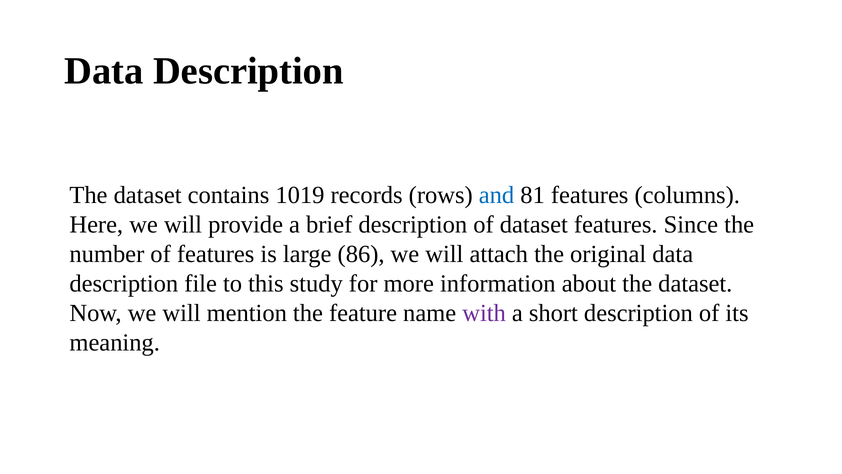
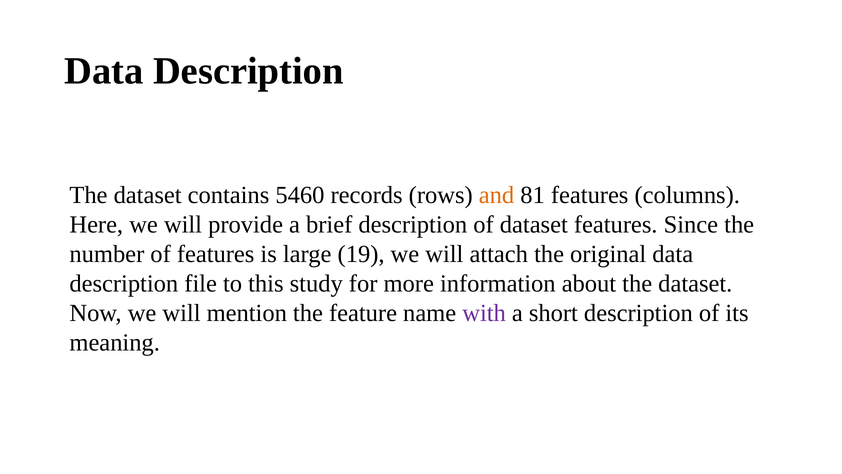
1019: 1019 -> 5460
and colour: blue -> orange
86: 86 -> 19
